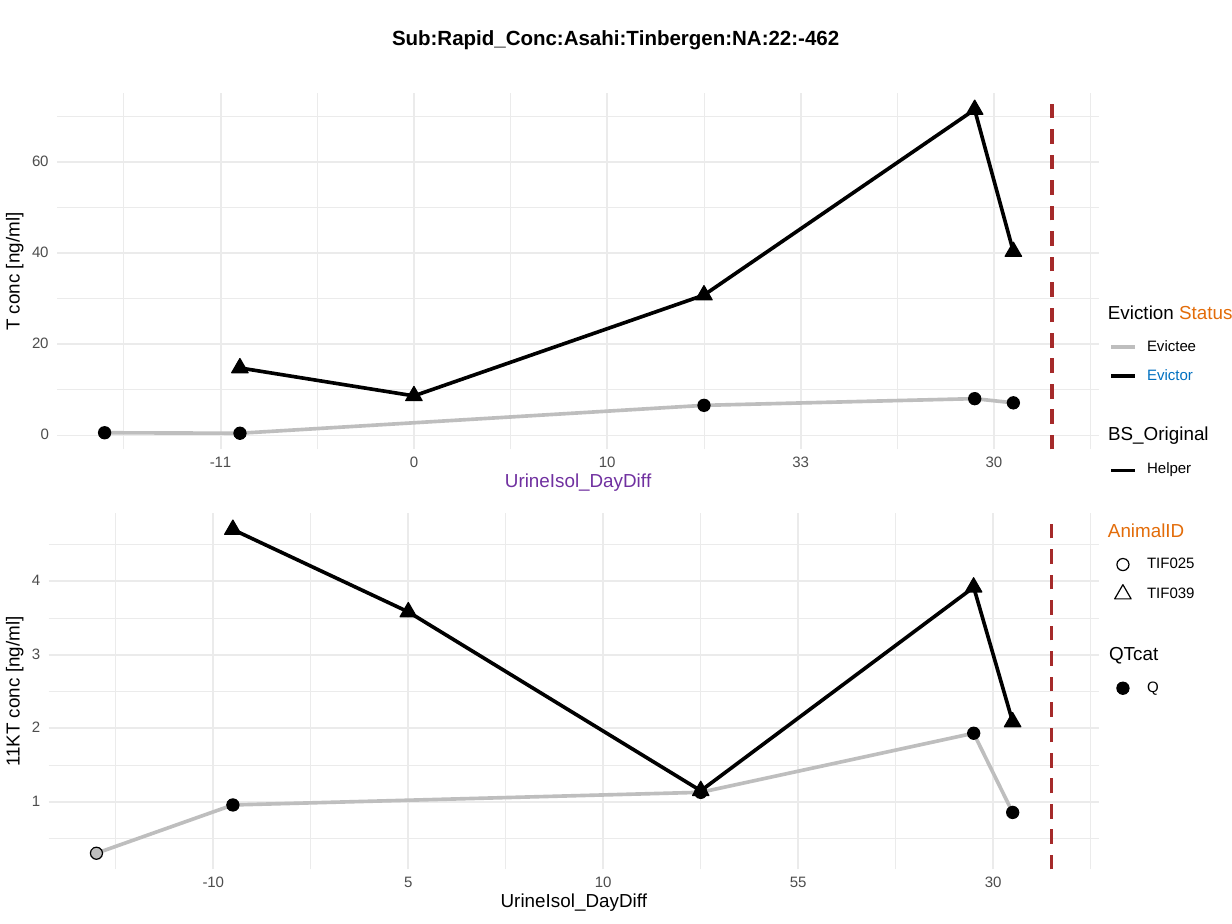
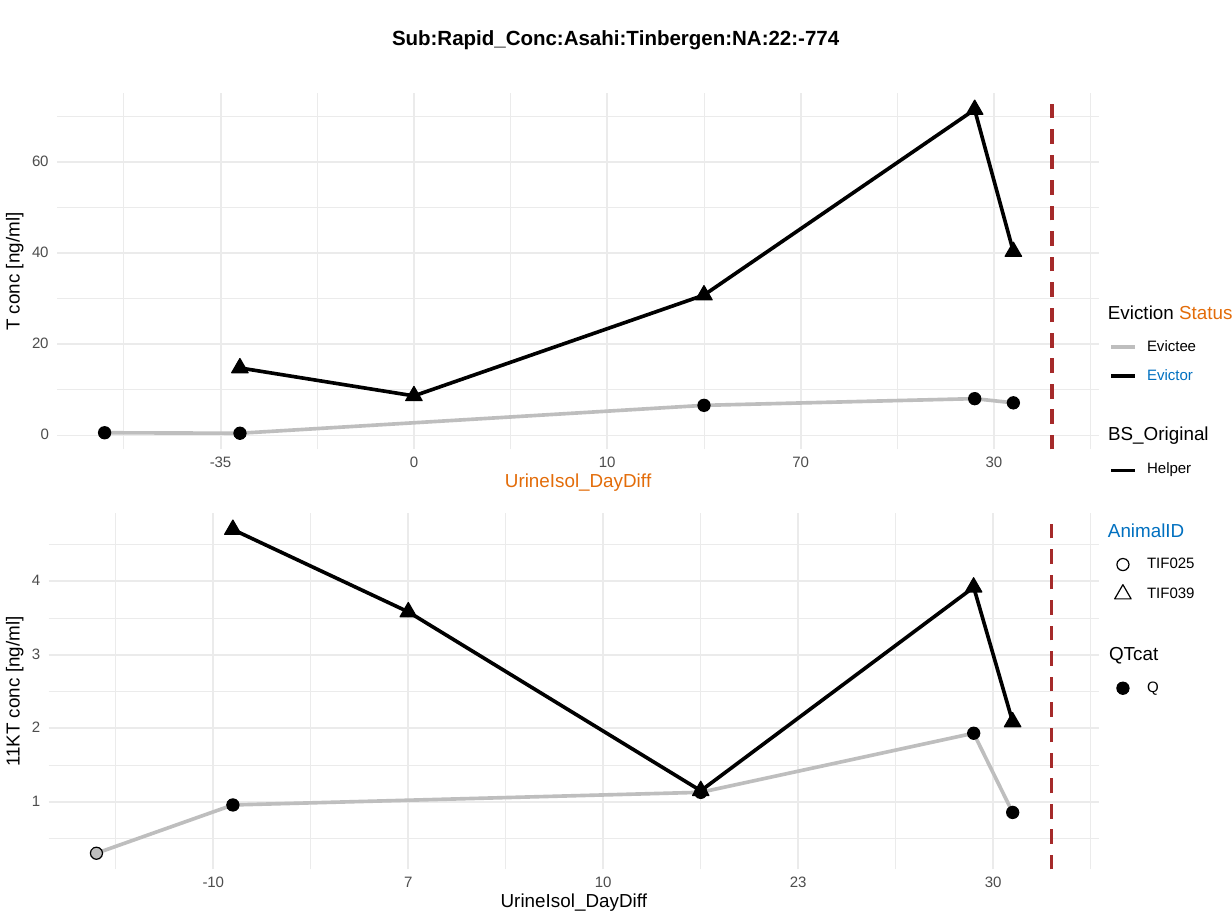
Sub:Rapid_Conc:Asahi:Tinbergen:NA:22:-462: Sub:Rapid_Conc:Asahi:Tinbergen:NA:22:-462 -> Sub:Rapid_Conc:Asahi:Tinbergen:NA:22:-774
-11: -11 -> -35
33: 33 -> 70
UrineIsol_DayDiff at (578, 481) colour: purple -> orange
AnimalID colour: orange -> blue
5: 5 -> 7
55: 55 -> 23
